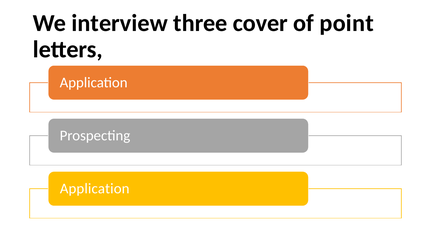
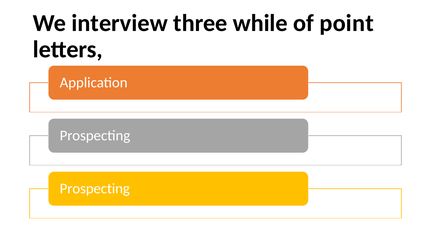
cover: cover -> while
Application at (95, 188): Application -> Prospecting
